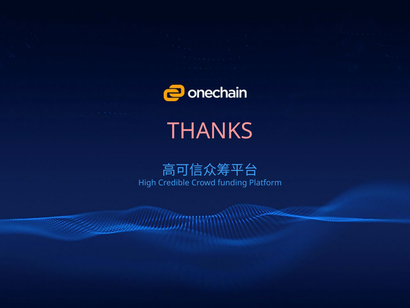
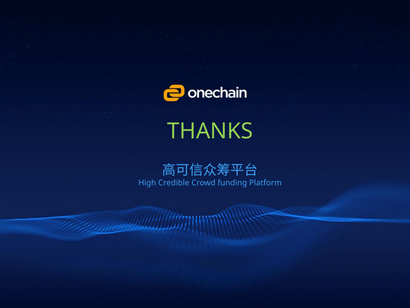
THANKS colour: pink -> light green
